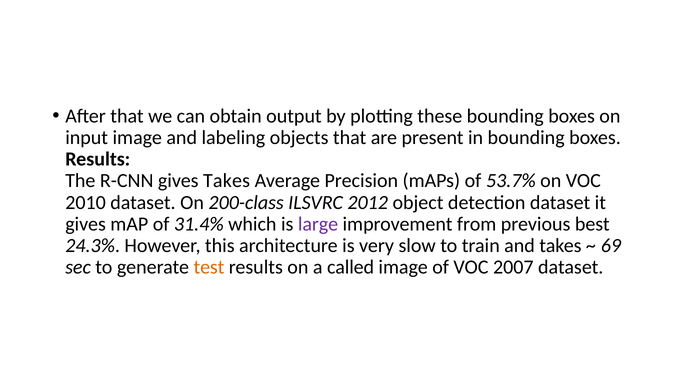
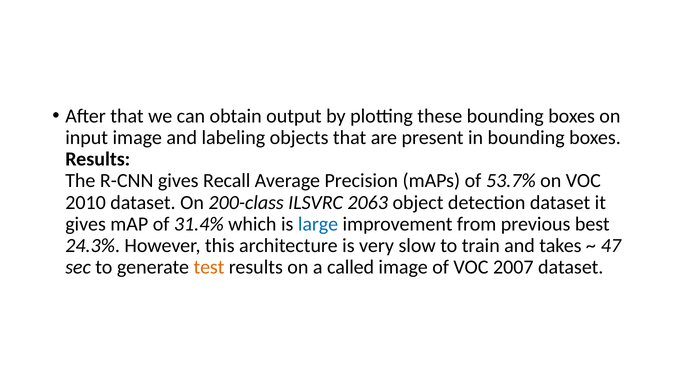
gives Takes: Takes -> Recall
2012: 2012 -> 2063
large colour: purple -> blue
69: 69 -> 47
